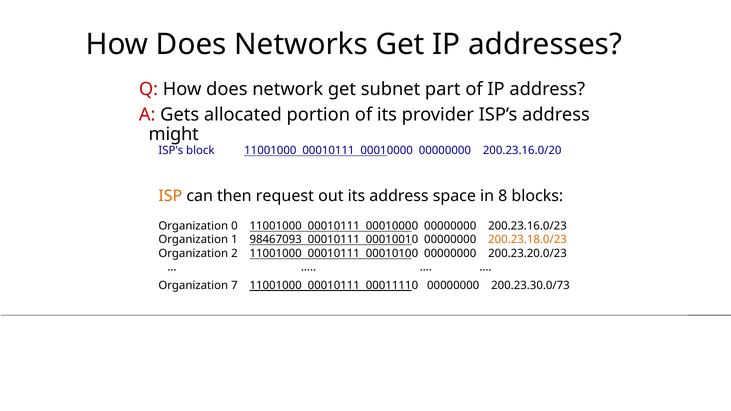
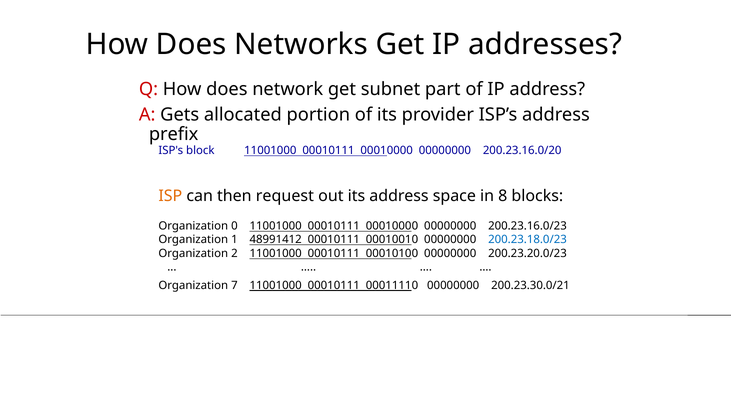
might: might -> prefix
98467093: 98467093 -> 48991412
200.23.18.0/23 colour: orange -> blue
200.23.30.0/73: 200.23.30.0/73 -> 200.23.30.0/21
